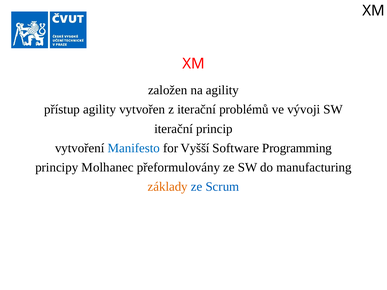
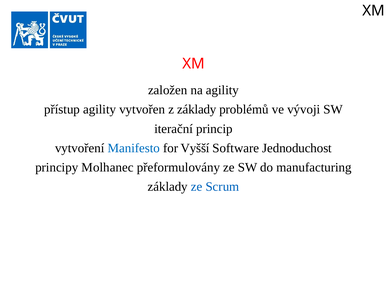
z iterační: iterační -> základy
Programming: Programming -> Jednoduchost
základy at (168, 187) colour: orange -> black
